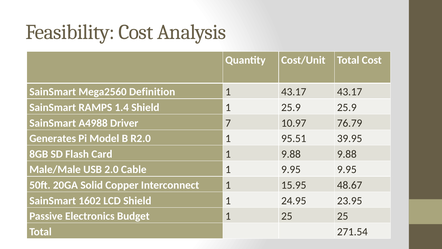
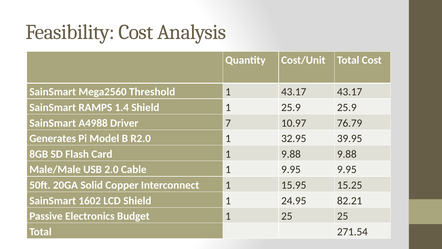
Definition: Definition -> Threshold
95.51: 95.51 -> 32.95
48.67: 48.67 -> 15.25
23.95: 23.95 -> 82.21
